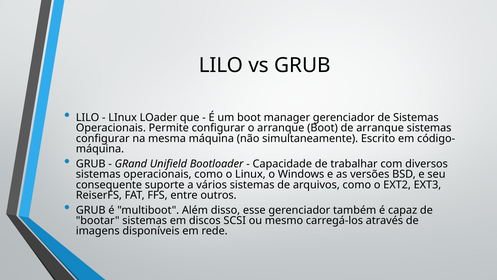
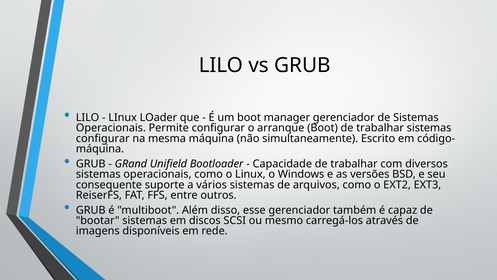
Boot de arranque: arranque -> trabalhar
